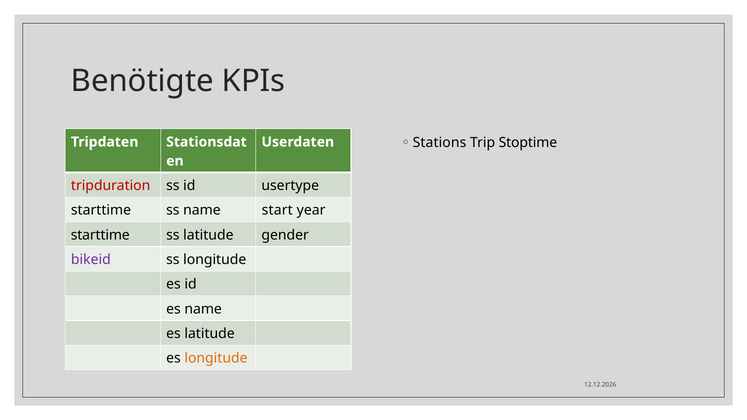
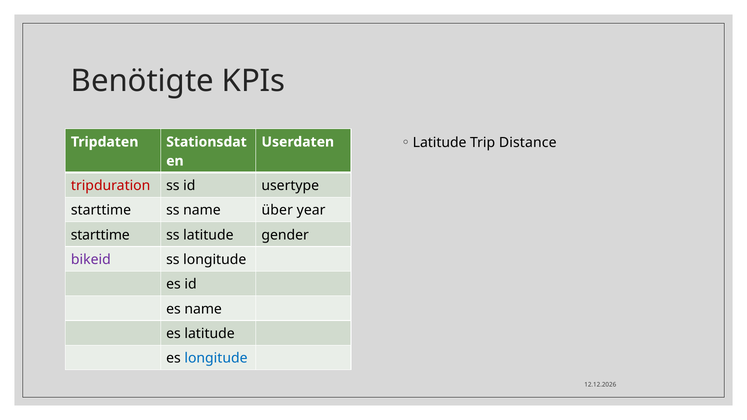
Stations at (440, 143): Stations -> Latitude
Stoptime: Stoptime -> Distance
start: start -> über
longitude at (216, 359) colour: orange -> blue
